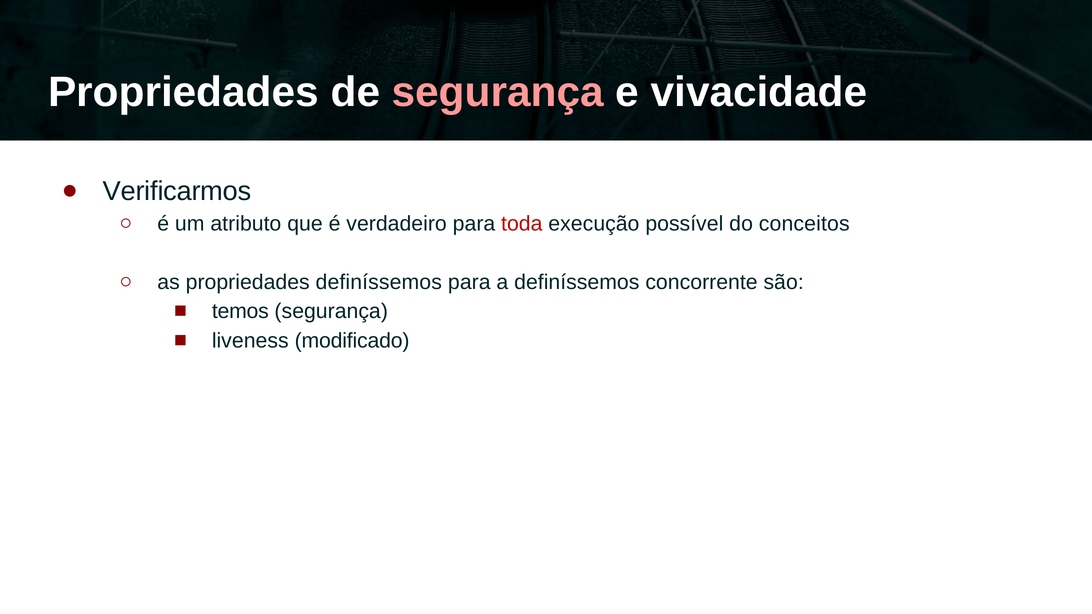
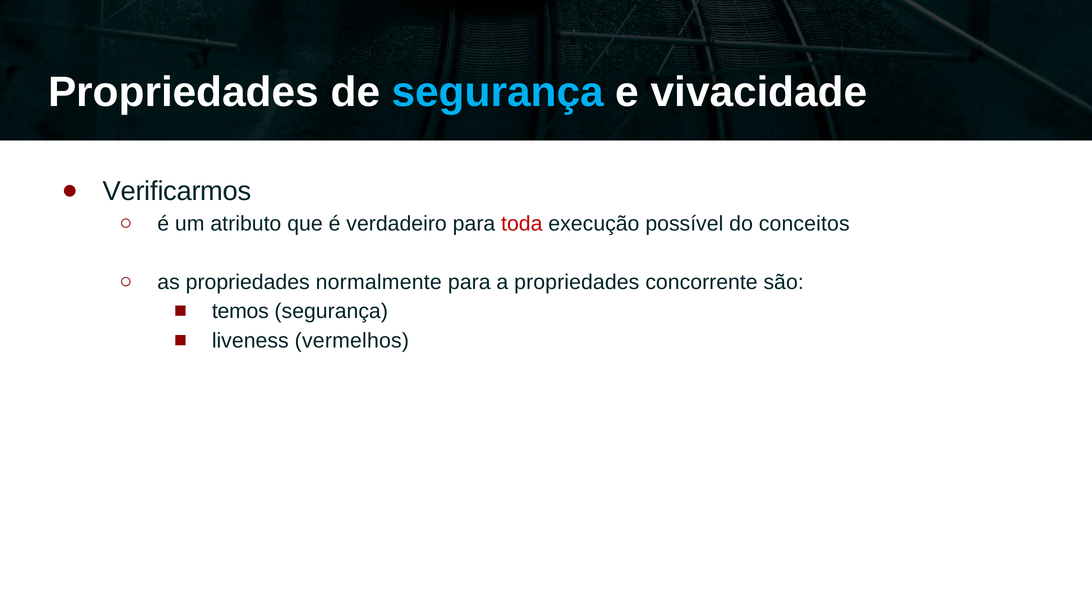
segurança at (498, 93) colour: pink -> light blue
propriedades definíssemos: definíssemos -> normalmente
a definíssemos: definíssemos -> propriedades
modificado: modificado -> vermelhos
